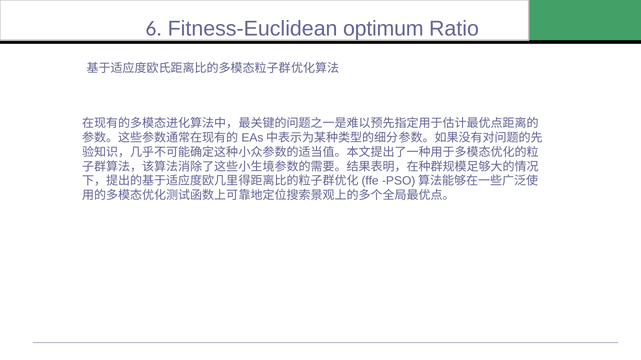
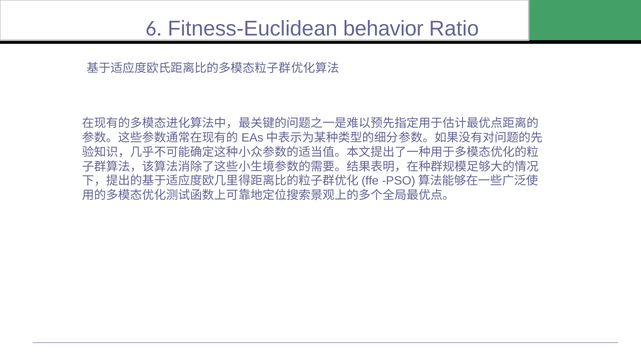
optimum: optimum -> behavior
